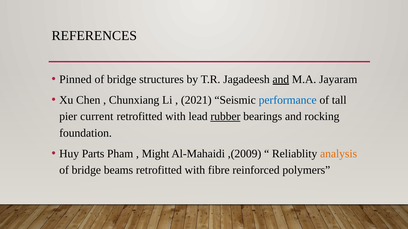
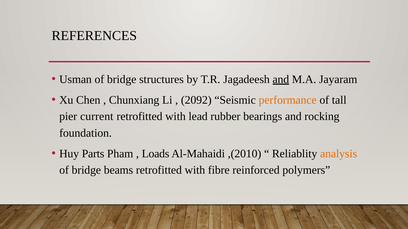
Pinned: Pinned -> Usman
2021: 2021 -> 2092
performance colour: blue -> orange
rubber underline: present -> none
Might: Might -> Loads
,(2009: ,(2009 -> ,(2010
